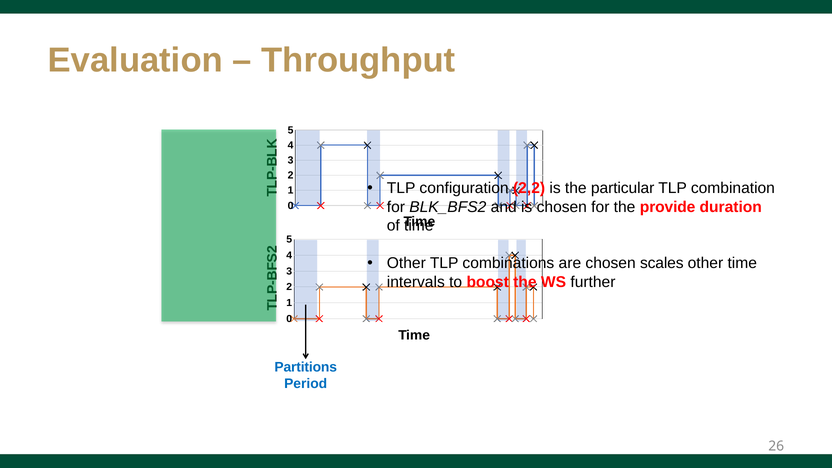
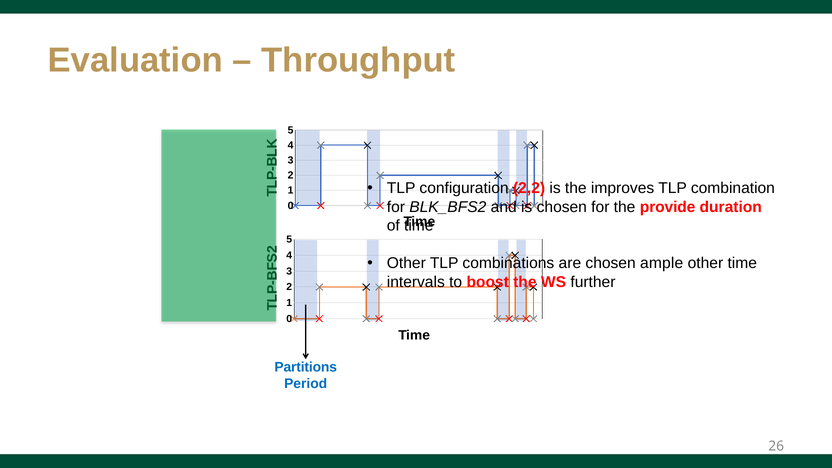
particular: particular -> improves
scales: scales -> ample
